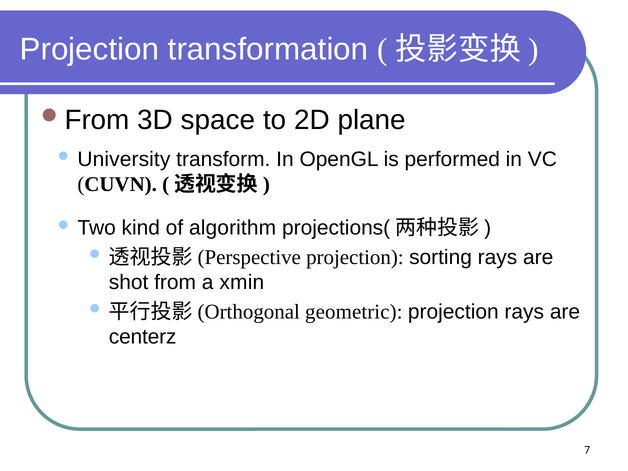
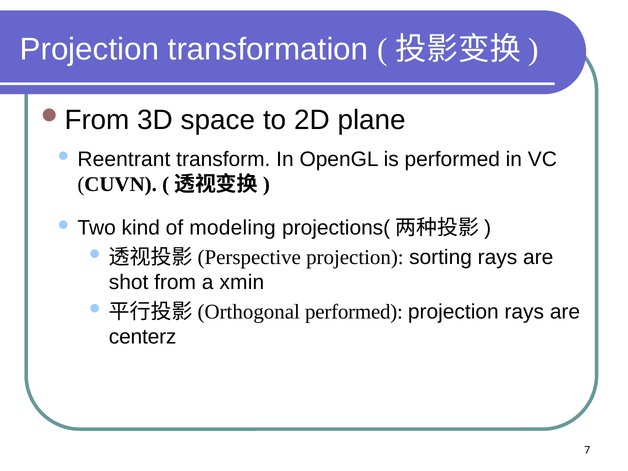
University: University -> Reentrant
algorithm: algorithm -> modeling
geometric at (354, 312): geometric -> performed
